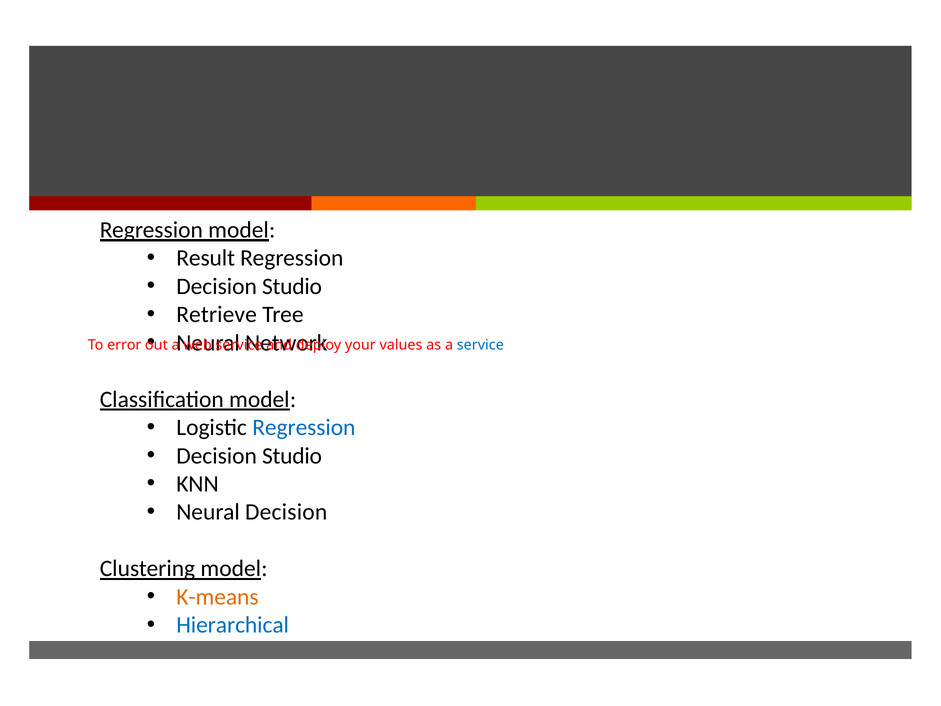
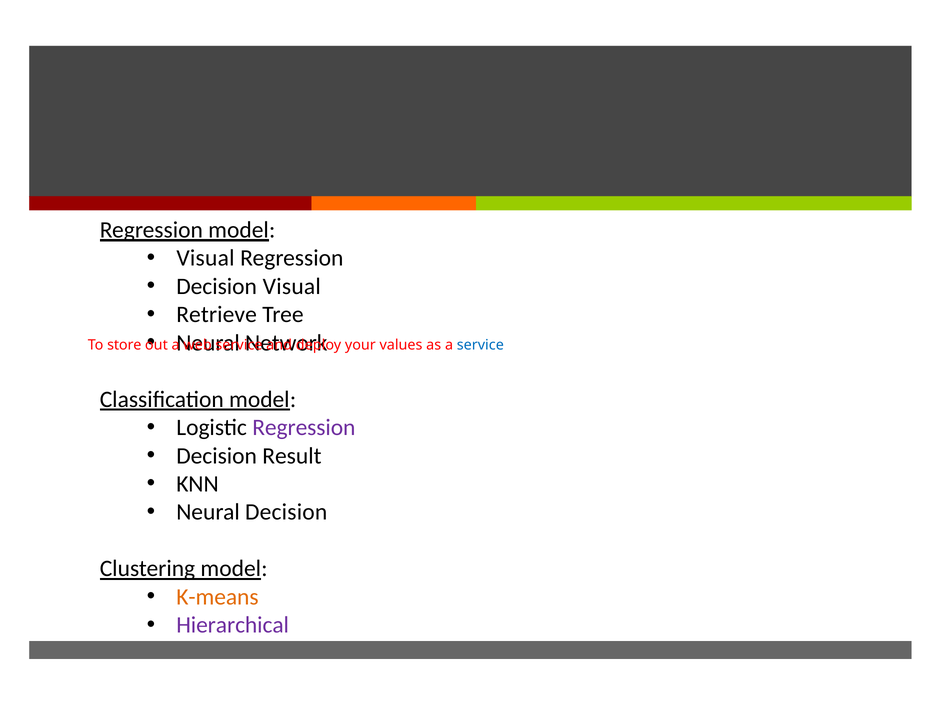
Result at (206, 258): Result -> Visual
Studio at (292, 286): Studio -> Visual
error: error -> store
Regression at (304, 427) colour: blue -> purple
Studio at (292, 456): Studio -> Result
Hierarchical colour: blue -> purple
